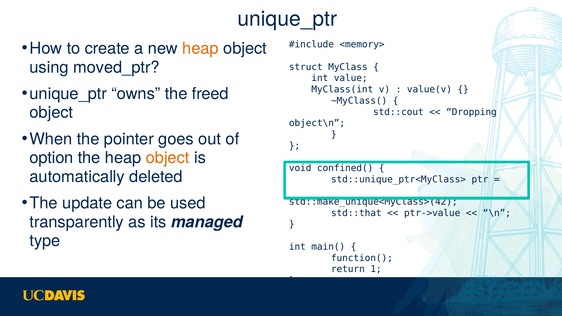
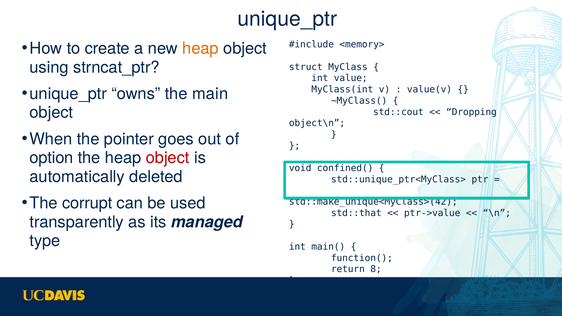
moved_ptr: moved_ptr -> strncat_ptr
freed: freed -> main
object at (168, 158) colour: orange -> red
update: update -> corrupt
1: 1 -> 8
